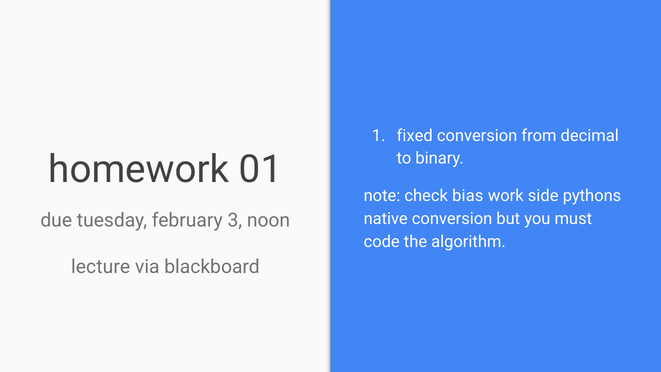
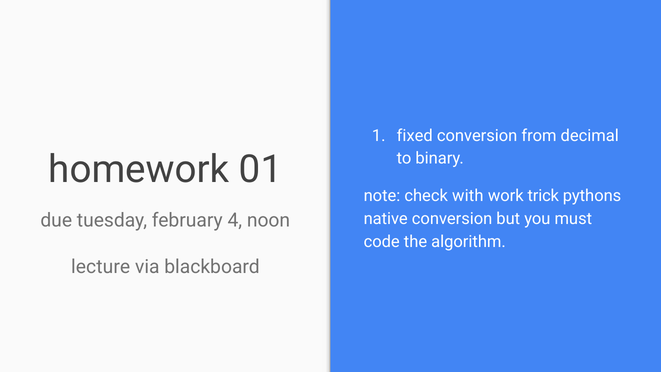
bias: bias -> with
side: side -> trick
3: 3 -> 4
